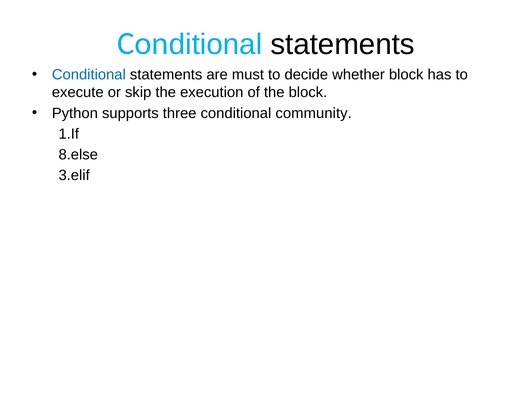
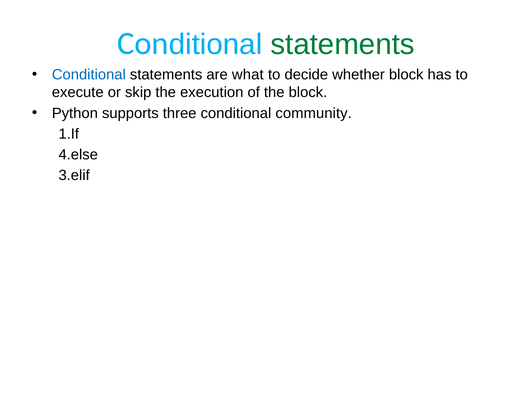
statements at (343, 44) colour: black -> green
must: must -> what
8.else: 8.else -> 4.else
